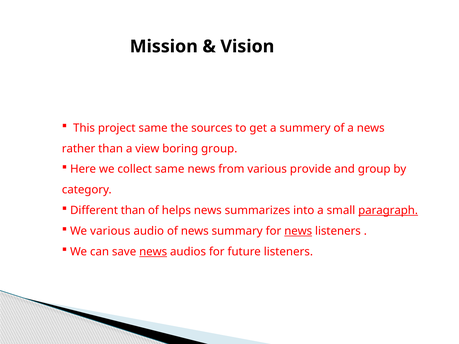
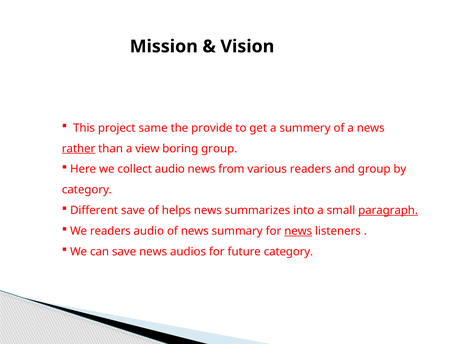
sources: sources -> provide
rather underline: none -> present
collect same: same -> audio
various provide: provide -> readers
Different than: than -> save
We various: various -> readers
news at (153, 252) underline: present -> none
future listeners: listeners -> category
